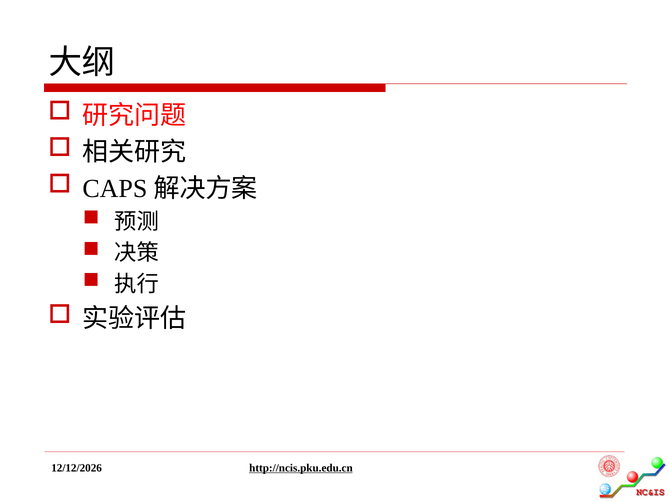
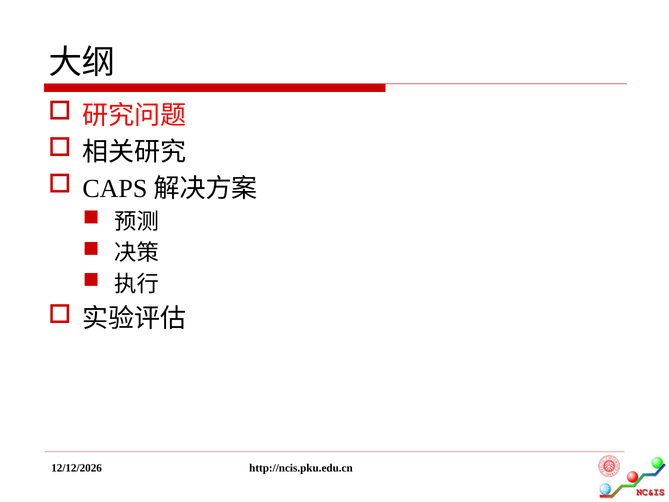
http://ncis.pku.edu.cn underline: present -> none
